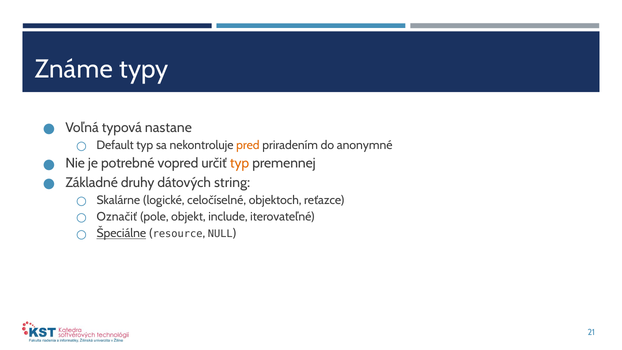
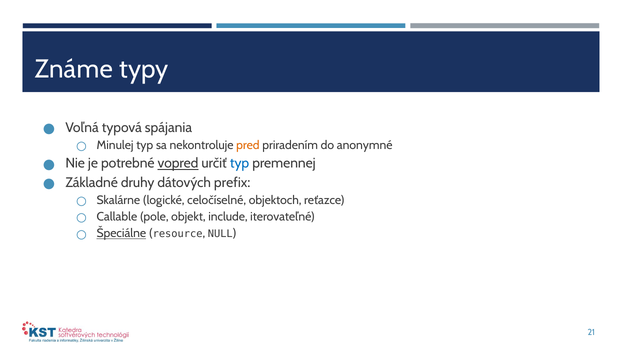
nastane: nastane -> spájania
Default: Default -> Minulej
vopred underline: none -> present
typ at (240, 163) colour: orange -> blue
string: string -> prefix
Označiť: Označiť -> Callable
